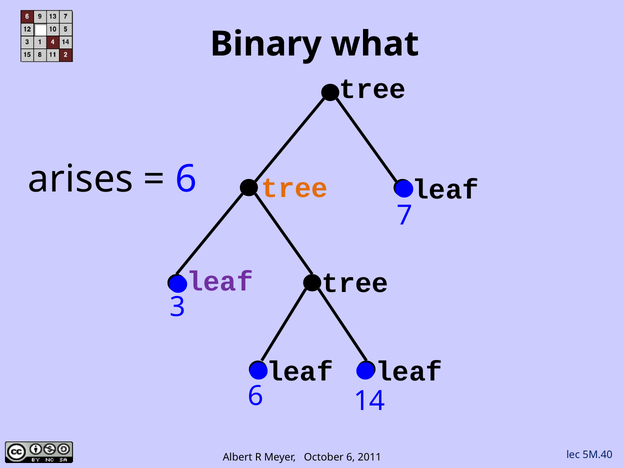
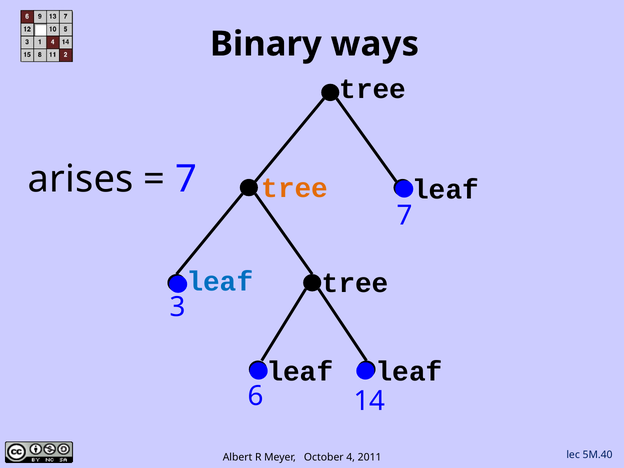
what: what -> ways
6 at (186, 179): 6 -> 7
leaf at (220, 282) colour: purple -> blue
6 at (351, 457): 6 -> 4
